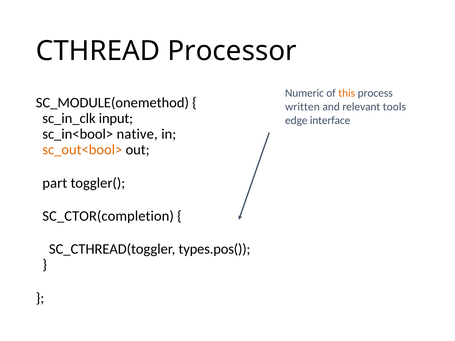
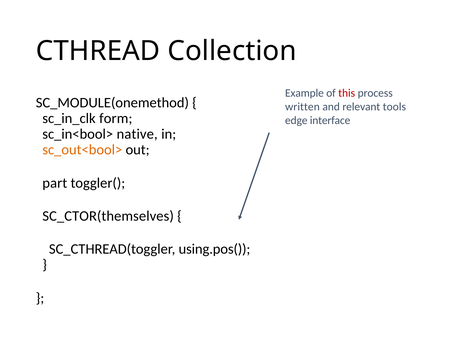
Processor: Processor -> Collection
Numeric: Numeric -> Example
this colour: orange -> red
input: input -> form
SC_CTOR(completion: SC_CTOR(completion -> SC_CTOR(themselves
types.pos(: types.pos( -> using.pos(
